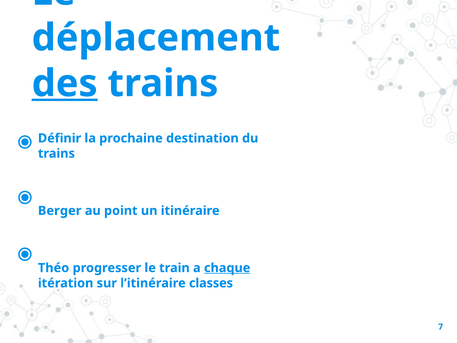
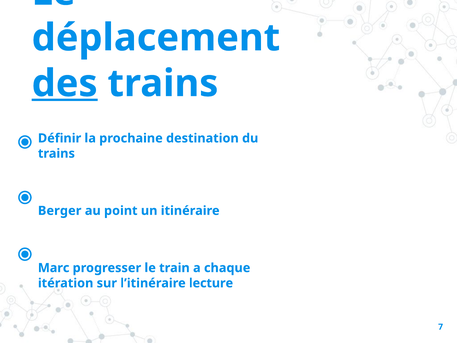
Théo: Théo -> Marc
chaque underline: present -> none
classes: classes -> lecture
